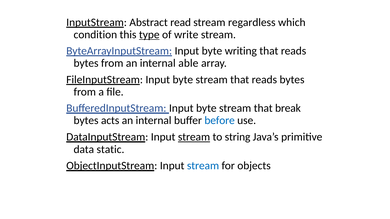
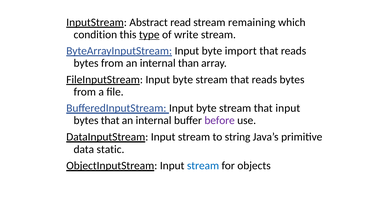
regardless: regardless -> remaining
writing: writing -> import
able: able -> than
that break: break -> input
bytes acts: acts -> that
before colour: blue -> purple
stream at (194, 137) underline: present -> none
